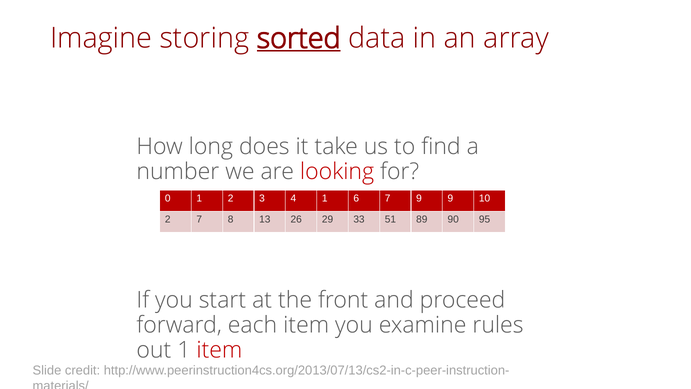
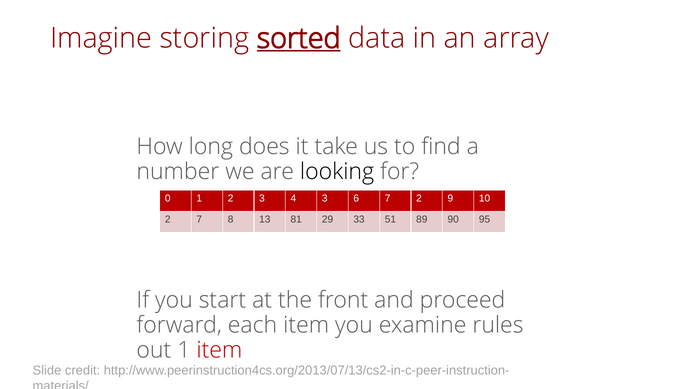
looking colour: red -> black
4 1: 1 -> 3
7 9: 9 -> 2
26: 26 -> 81
